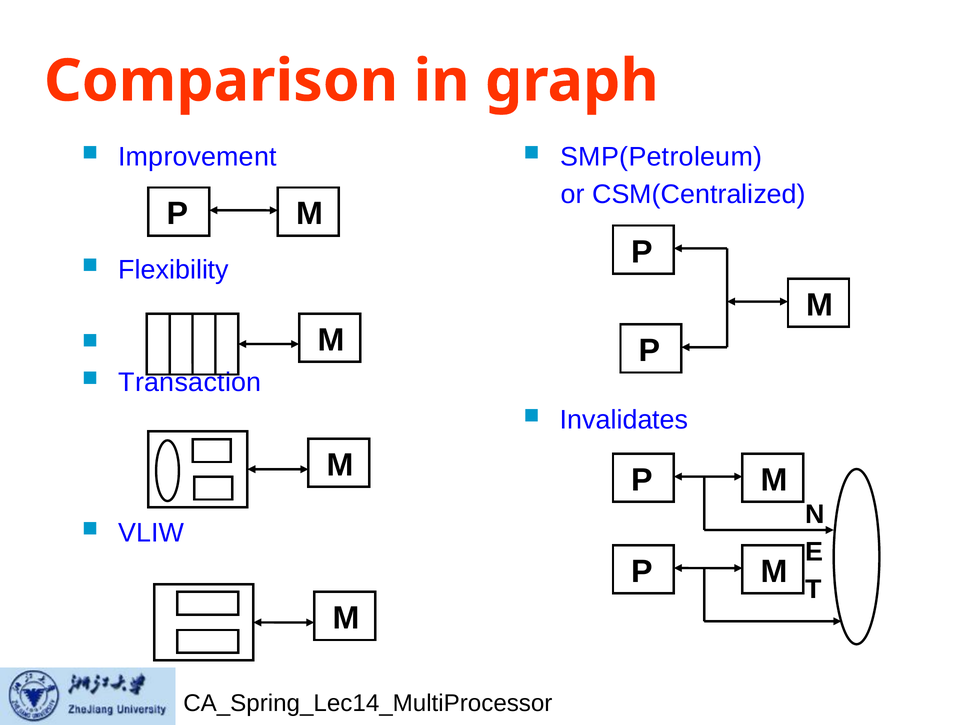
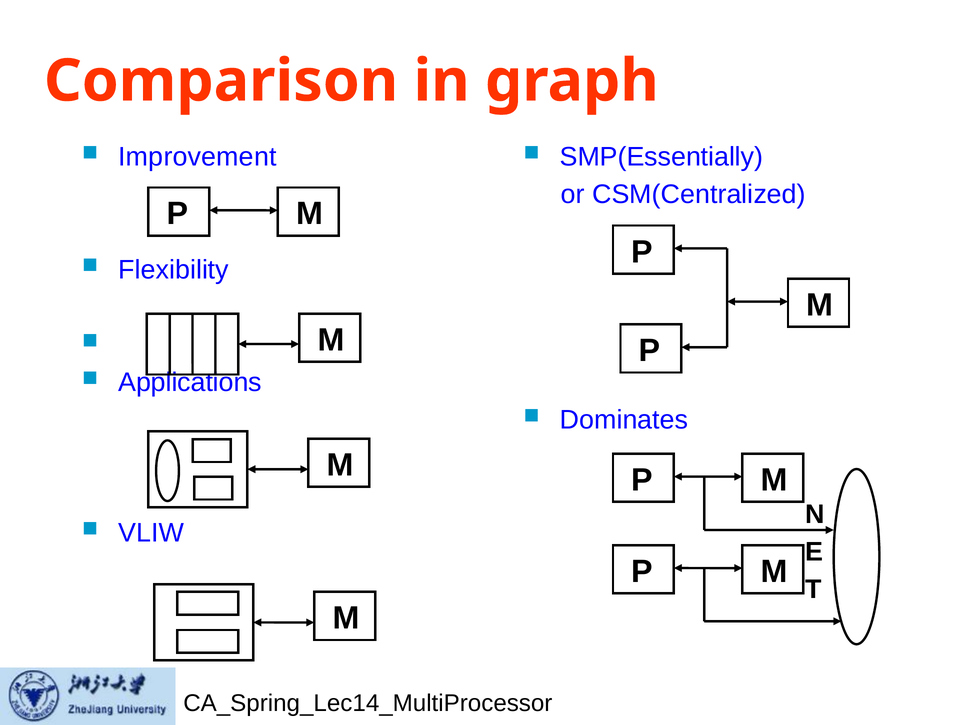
SMP(Petroleum: SMP(Petroleum -> SMP(Essentially
Transaction: Transaction -> Applications
Invalidates: Invalidates -> Dominates
